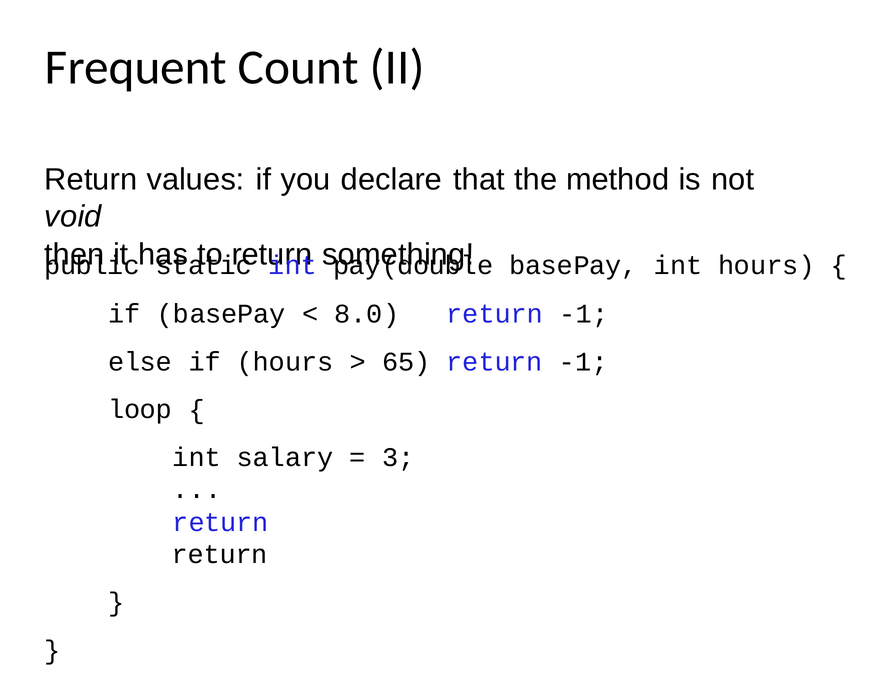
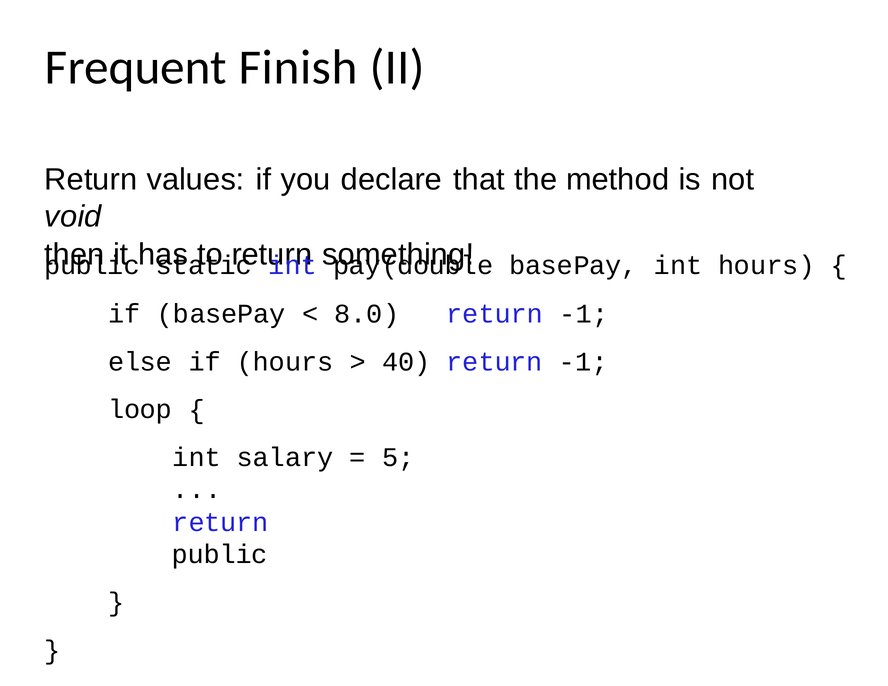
Count: Count -> Finish
65: 65 -> 40
3: 3 -> 5
return at (220, 555): return -> public
